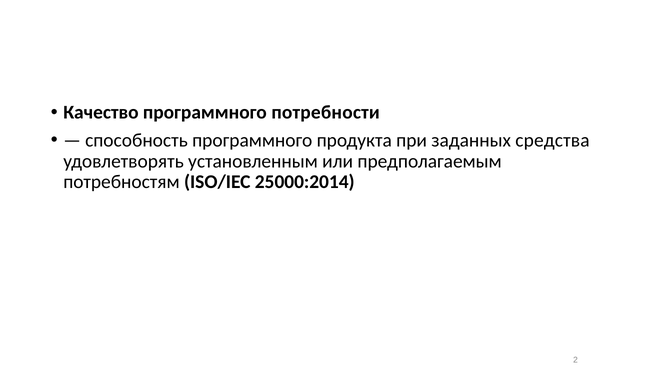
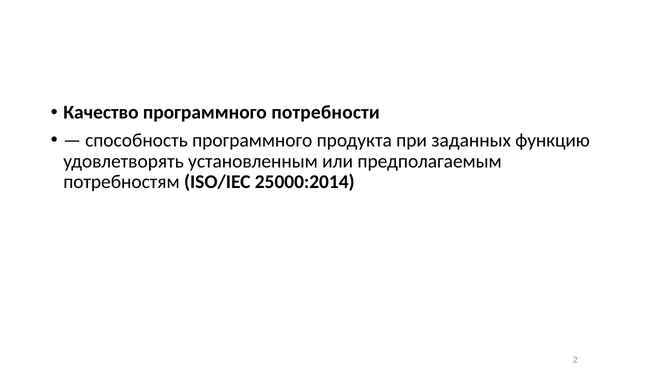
средства: средства -> функцию
